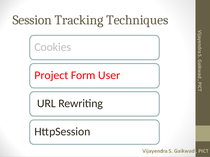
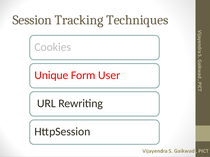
Project: Project -> Unique
